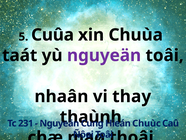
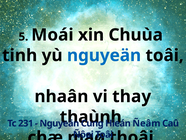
Cuûa: Cuûa -> Moái
taát: taát -> tinh
nguyeän at (104, 55) colour: purple -> blue
Chuùc: Chuùc -> Ñeâm
